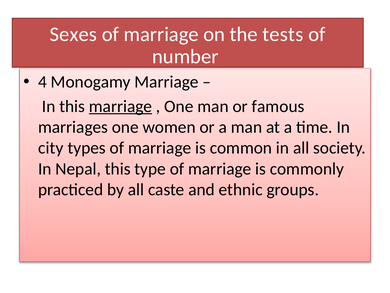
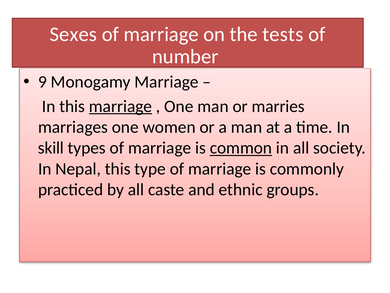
4: 4 -> 9
famous: famous -> marries
city: city -> skill
common underline: none -> present
